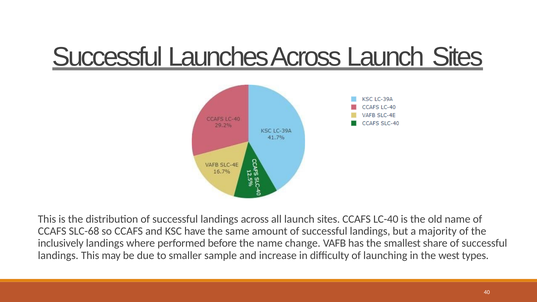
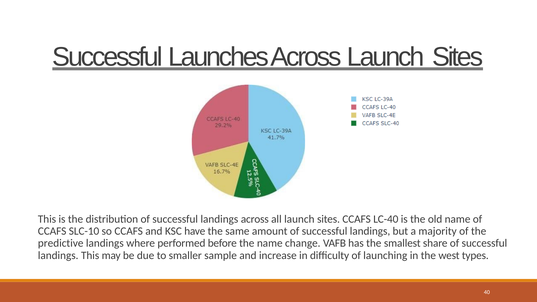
SLC-68: SLC-68 -> SLC-10
inclusively: inclusively -> predictive
